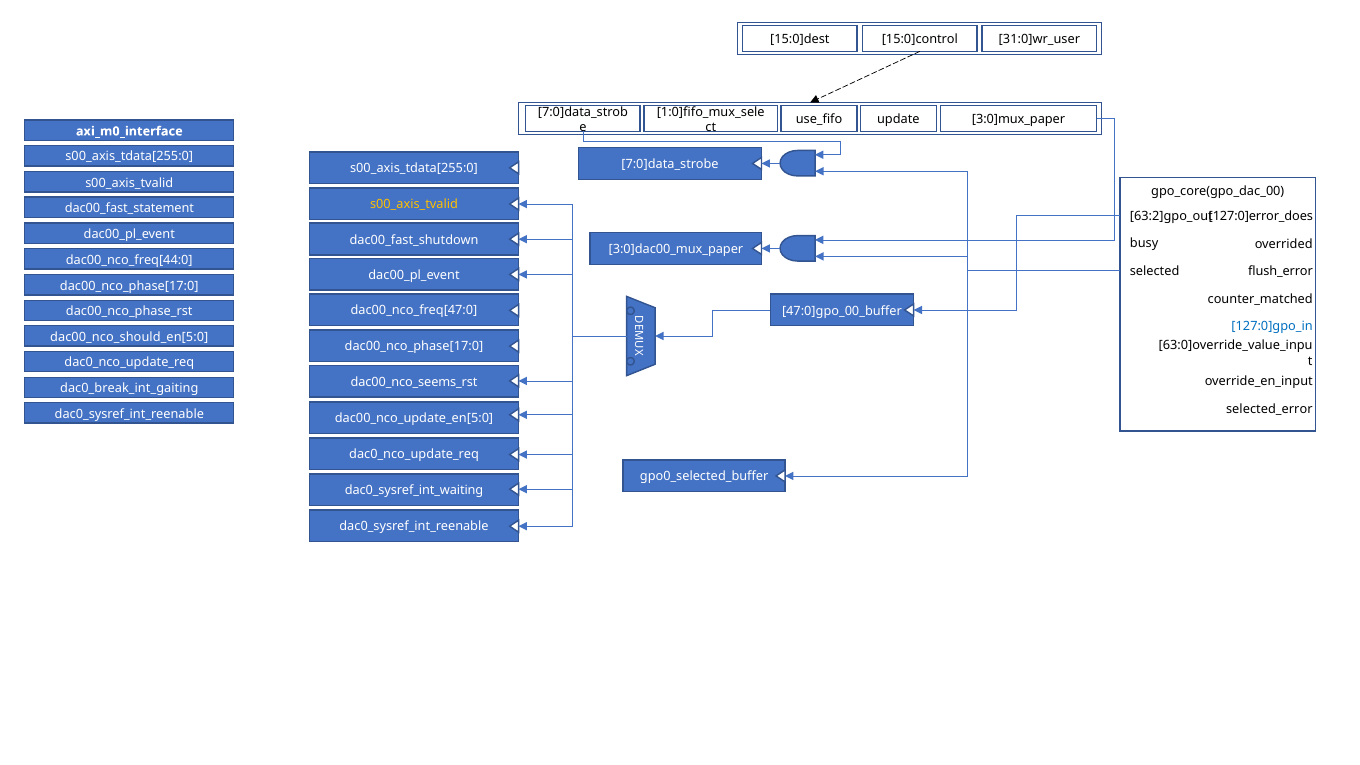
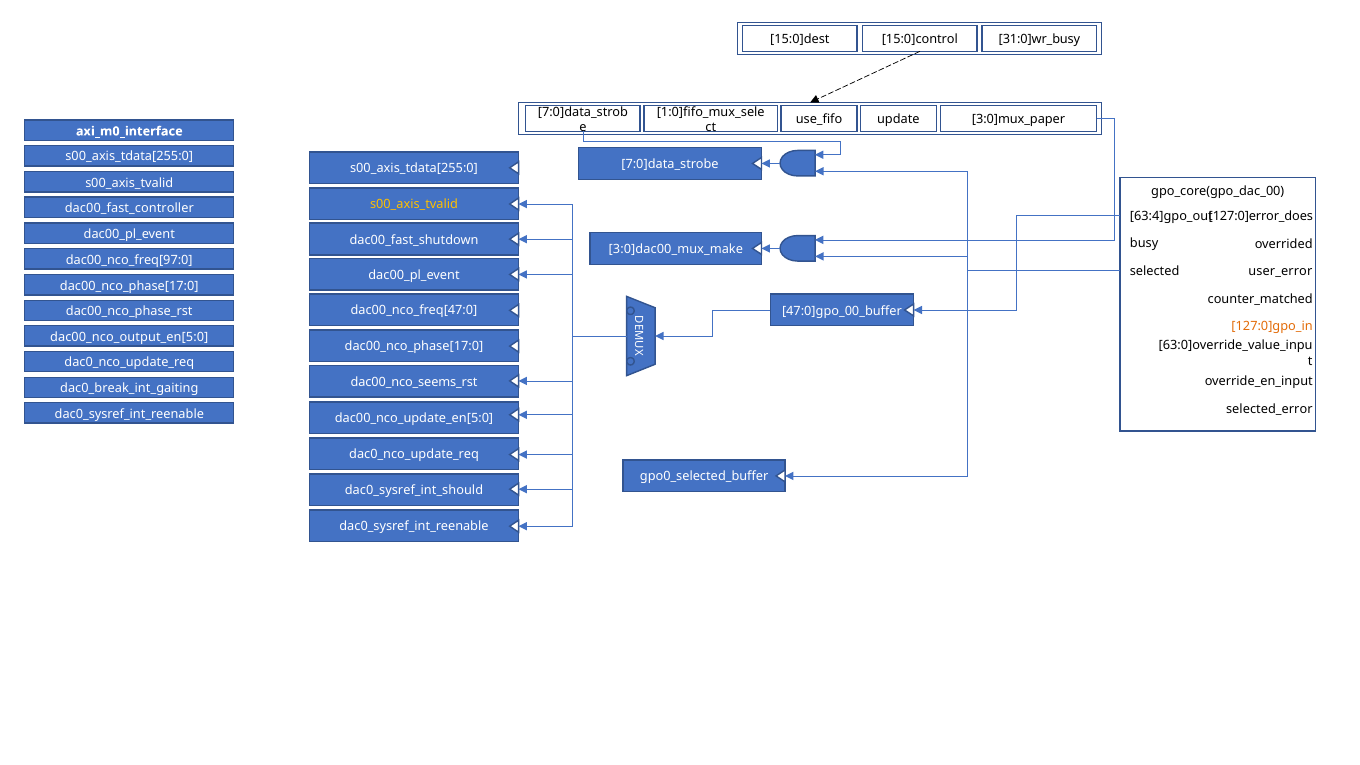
31:0]wr_user: 31:0]wr_user -> 31:0]wr_busy
dac00_fast_statement: dac00_fast_statement -> dac00_fast_controller
63:2]gpo_out: 63:2]gpo_out -> 63:4]gpo_out
3:0]dac00_mux_paper: 3:0]dac00_mux_paper -> 3:0]dac00_mux_make
dac00_nco_freq[44:0: dac00_nco_freq[44:0 -> dac00_nco_freq[97:0
flush_error: flush_error -> user_error
127:0]gpo_in colour: blue -> orange
dac00_nco_should_en[5:0: dac00_nco_should_en[5:0 -> dac00_nco_output_en[5:0
dac0_sysref_int_waiting: dac0_sysref_int_waiting -> dac0_sysref_int_should
